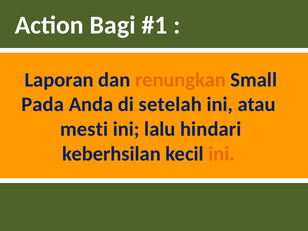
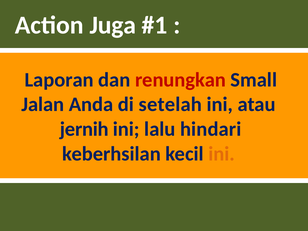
Bagi: Bagi -> Juga
renungkan colour: orange -> red
Pada: Pada -> Jalan
mesti: mesti -> jernih
